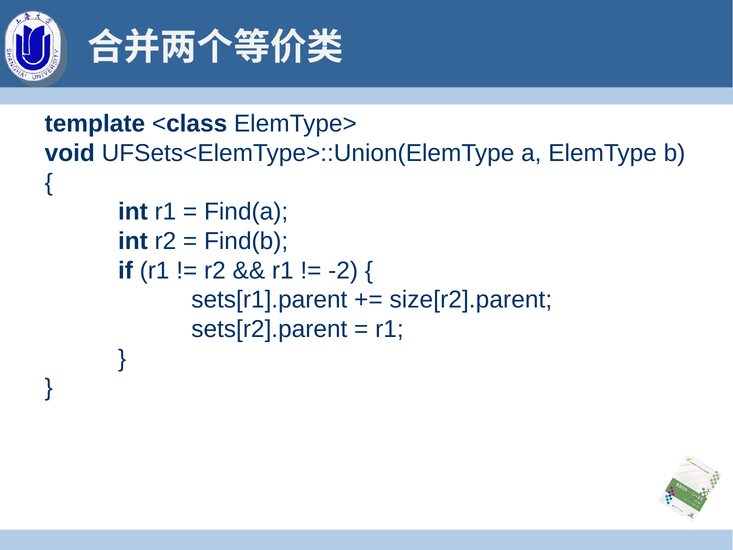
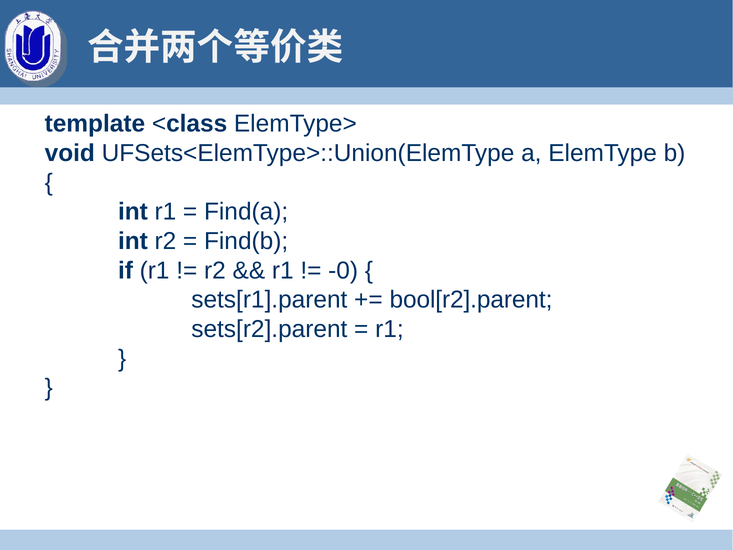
-2: -2 -> -0
size[r2].parent: size[r2].parent -> bool[r2].parent
